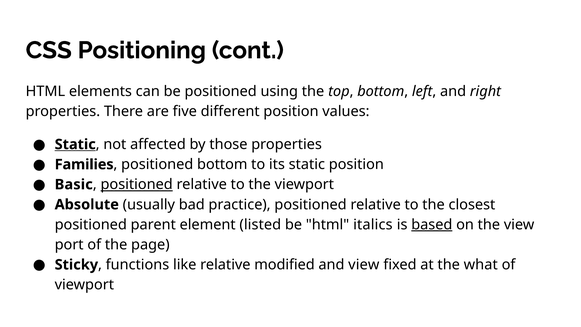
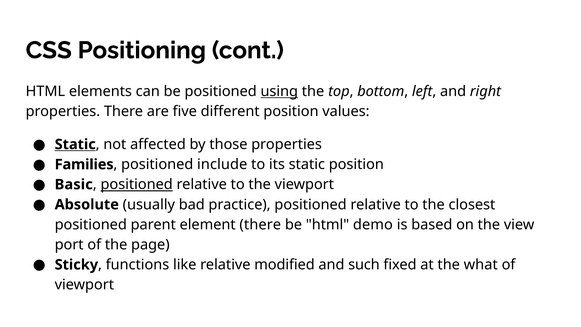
using underline: none -> present
positioned bottom: bottom -> include
element listed: listed -> there
italics: italics -> demo
based underline: present -> none
and view: view -> such
